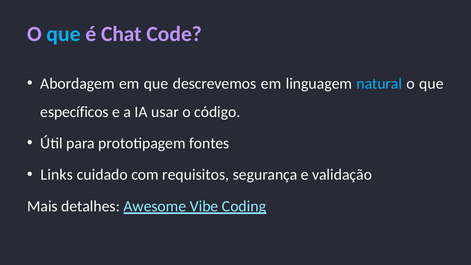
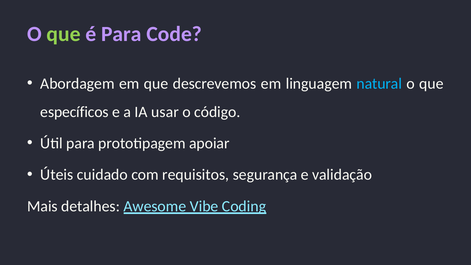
que at (64, 34) colour: light blue -> light green
é Chat: Chat -> Para
fontes: fontes -> apoiar
Links: Links -> Úteis
